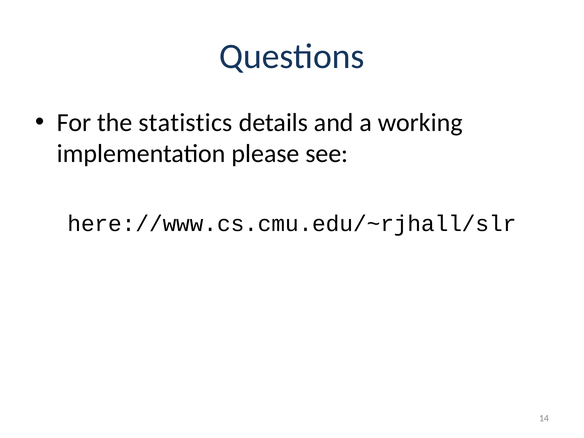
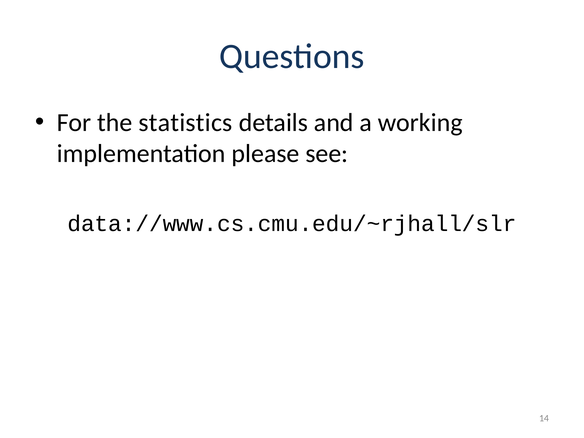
here://www.cs.cmu.edu/~rjhall/slr: here://www.cs.cmu.edu/~rjhall/slr -> data://www.cs.cmu.edu/~rjhall/slr
